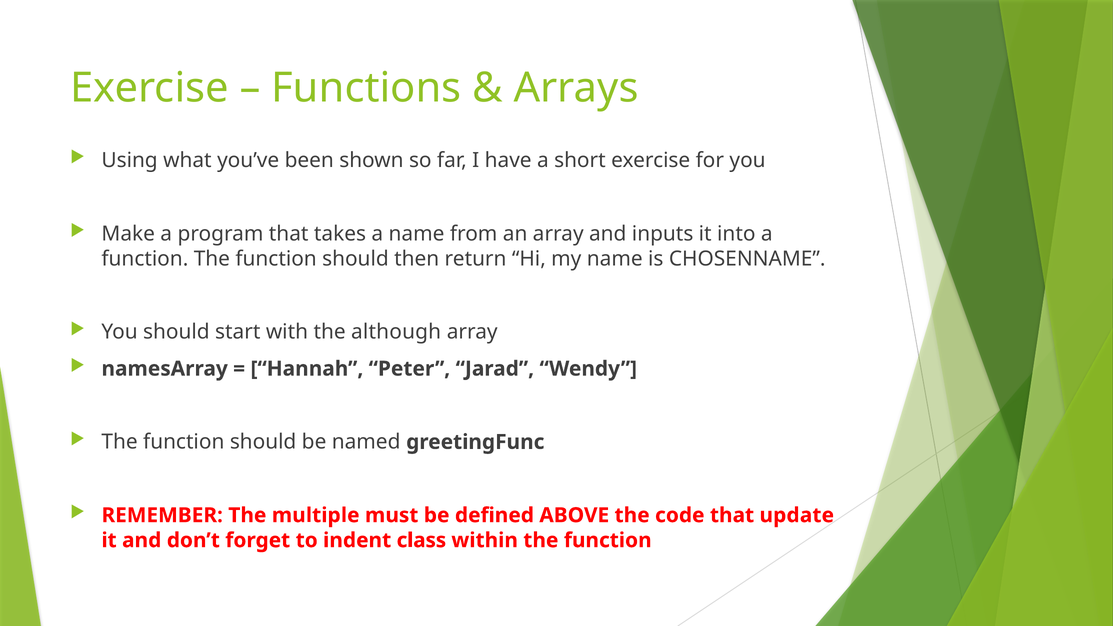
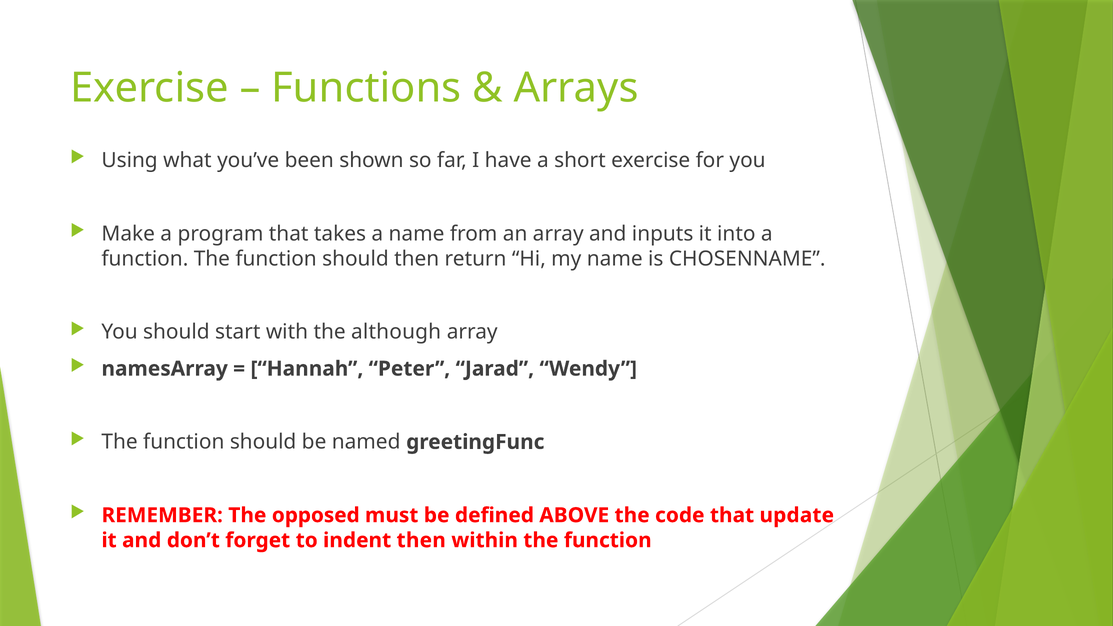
multiple: multiple -> opposed
indent class: class -> then
